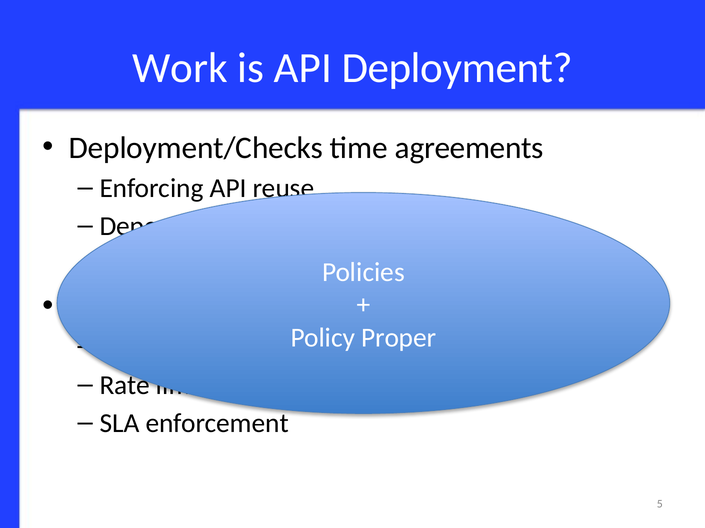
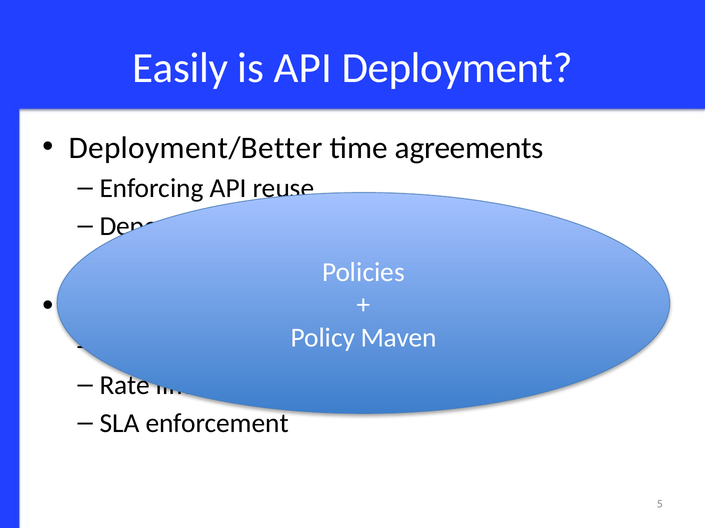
Work: Work -> Easily
Deployment/Checks: Deployment/Checks -> Deployment/Better
Proper: Proper -> Maven
